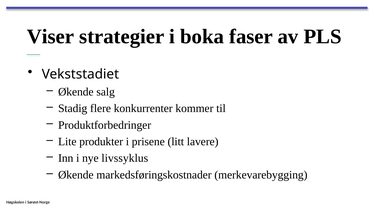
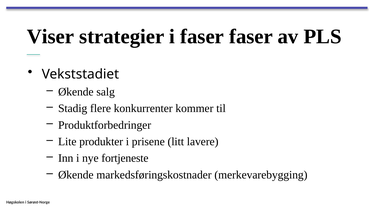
i boka: boka -> faser
livssyklus: livssyklus -> fortjeneste
